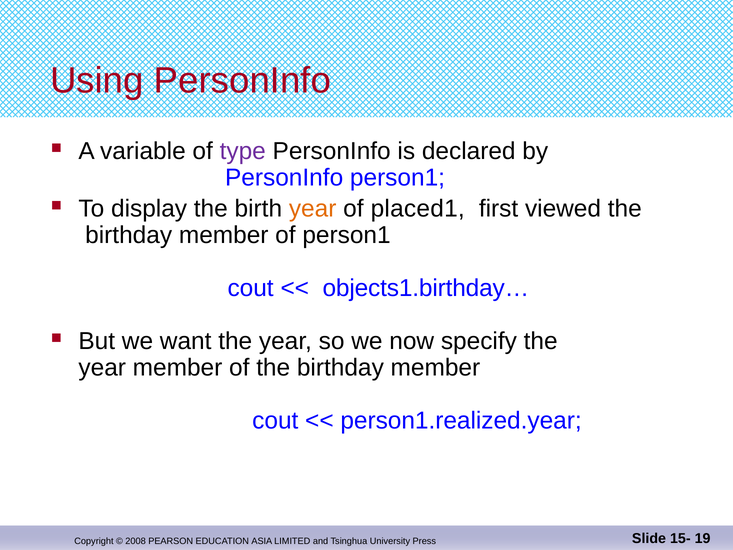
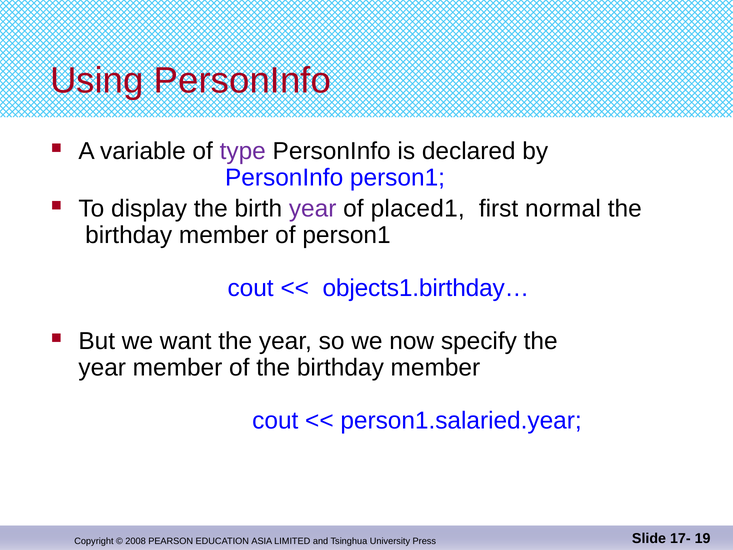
year at (313, 209) colour: orange -> purple
viewed: viewed -> normal
person1.realized.year: person1.realized.year -> person1.salaried.year
15-: 15- -> 17-
